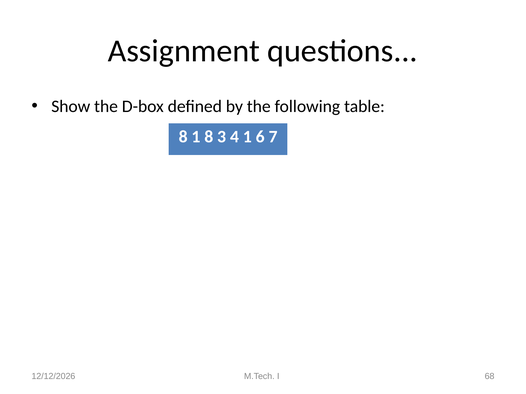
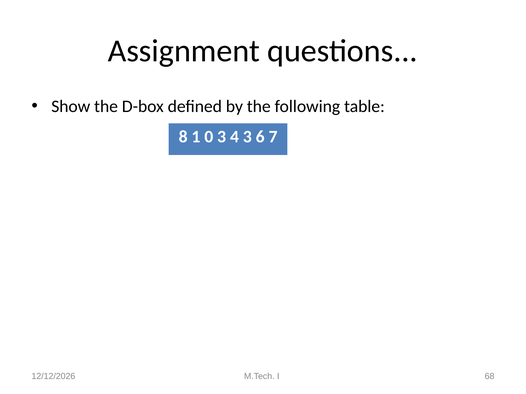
1 8: 8 -> 0
4 1: 1 -> 3
